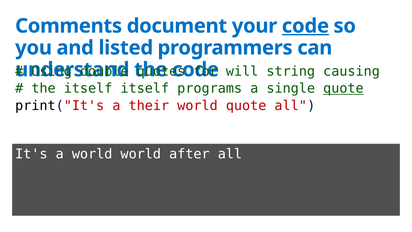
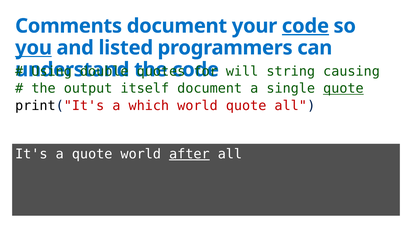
you underline: none -> present
the itself: itself -> output
itself programs: programs -> document
their: their -> which
a world: world -> quote
after underline: none -> present
